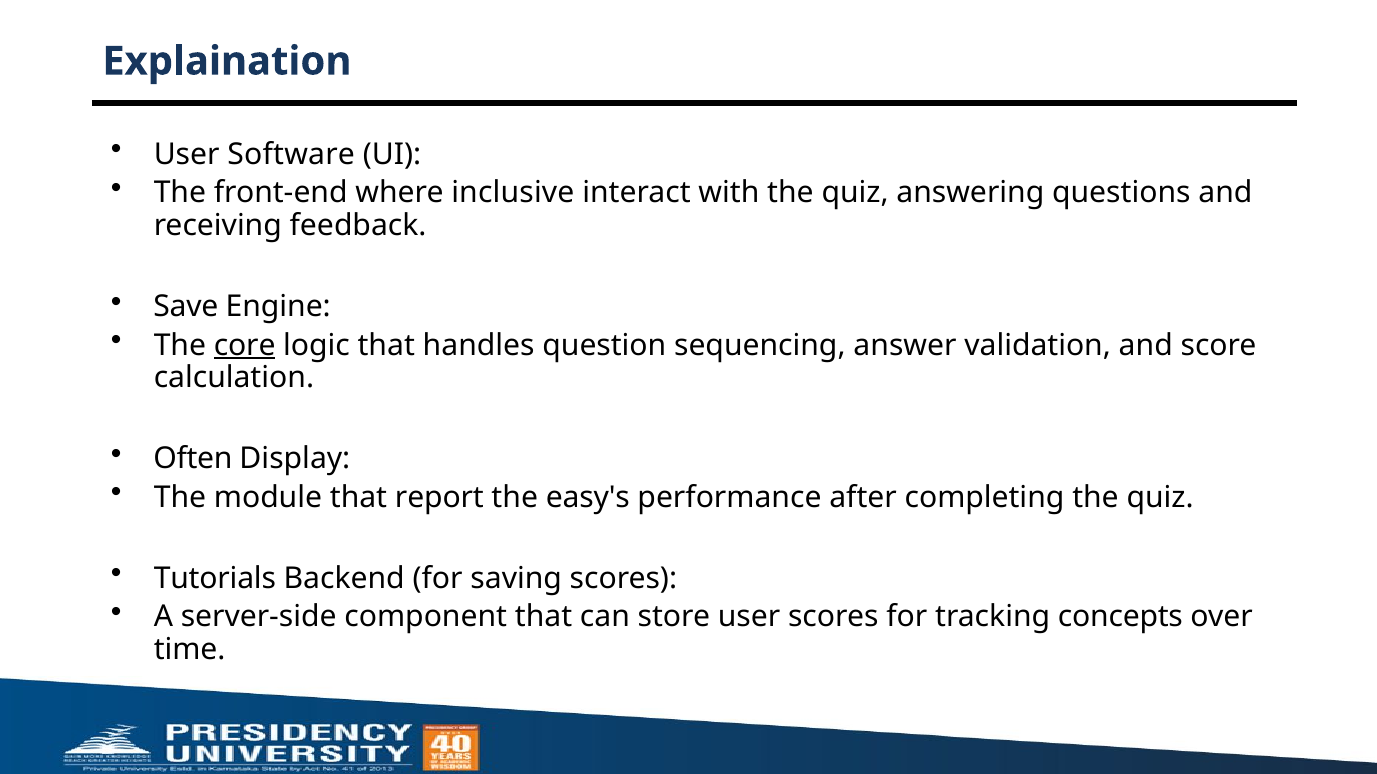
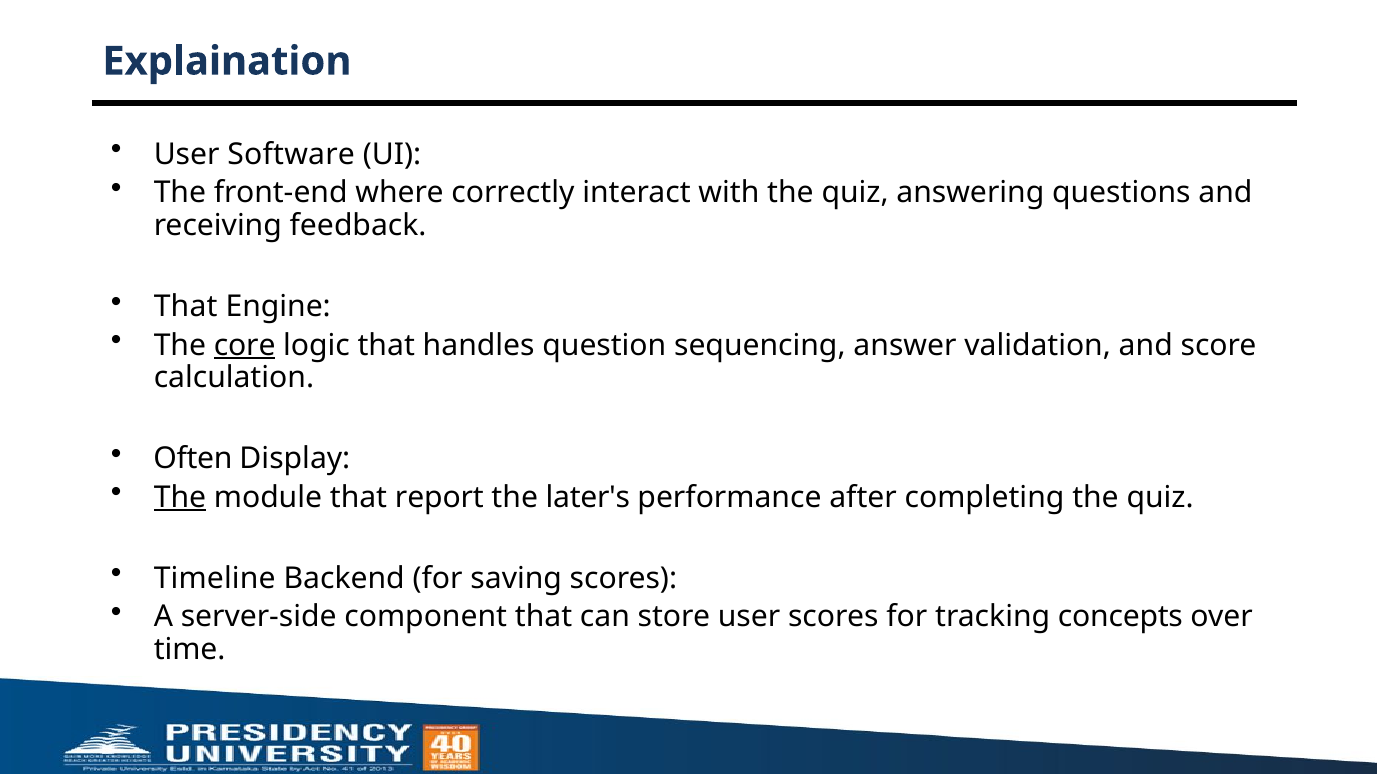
inclusive: inclusive -> correctly
Save at (186, 307): Save -> That
The at (180, 498) underline: none -> present
easy's: easy's -> later's
Tutorials: Tutorials -> Timeline
